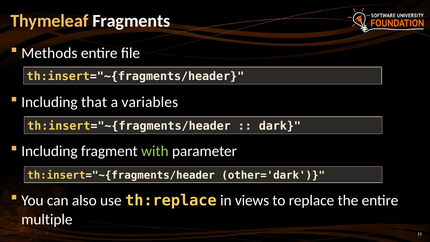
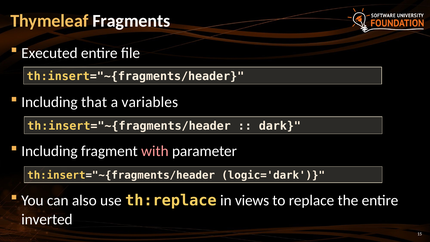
Methods: Methods -> Executed
with colour: light green -> pink
other='dark: other='dark -> logic='dark
multiple: multiple -> inverted
